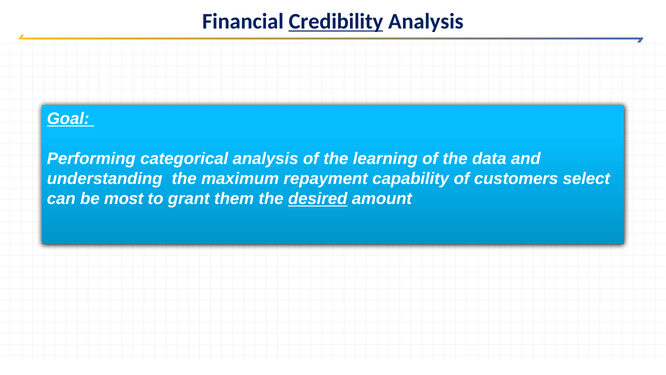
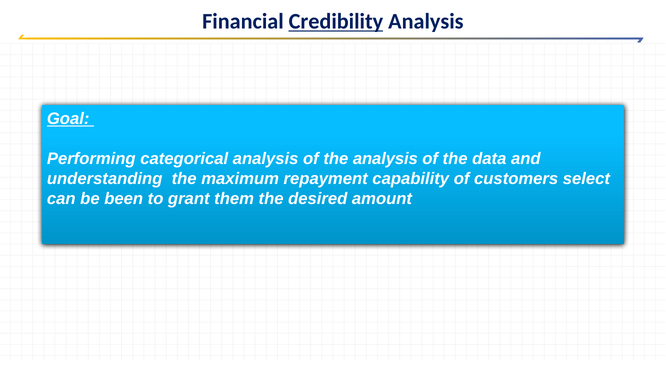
the learning: learning -> analysis
most: most -> been
desired underline: present -> none
